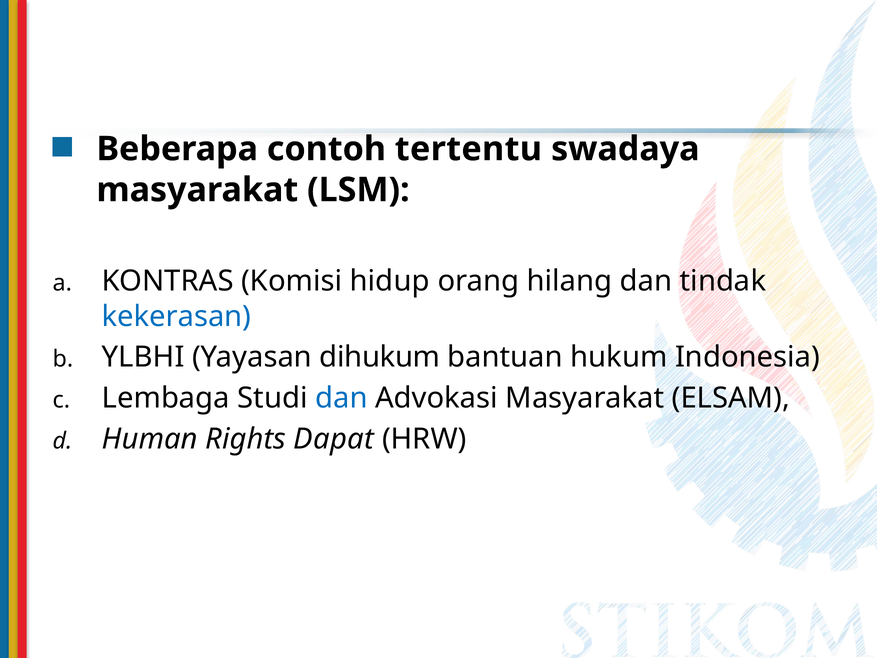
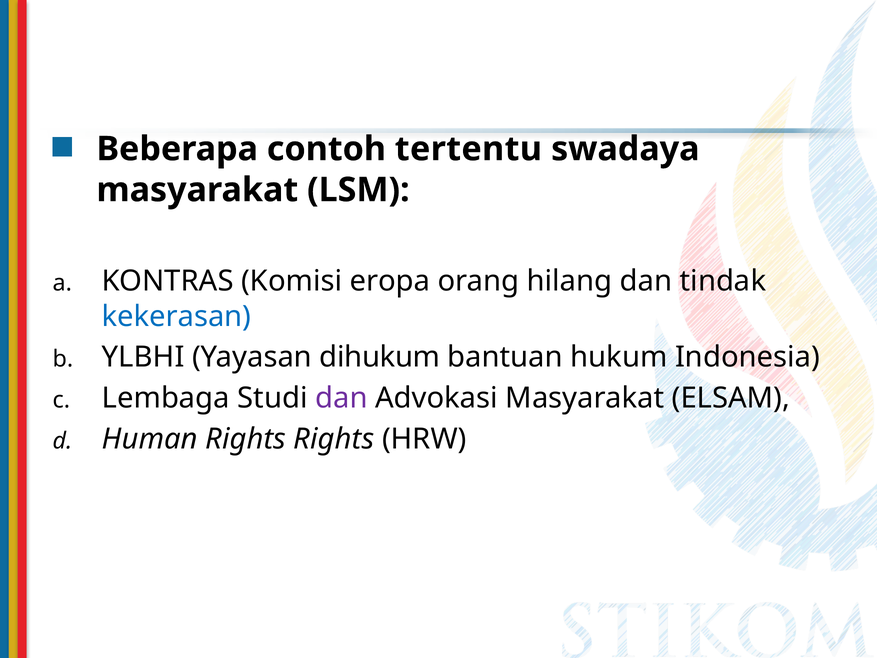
hidup: hidup -> eropa
dan at (341, 398) colour: blue -> purple
Rights Dapat: Dapat -> Rights
